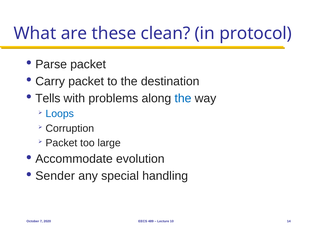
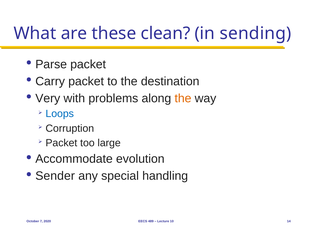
protocol: protocol -> sending
Tells: Tells -> Very
the at (183, 98) colour: blue -> orange
